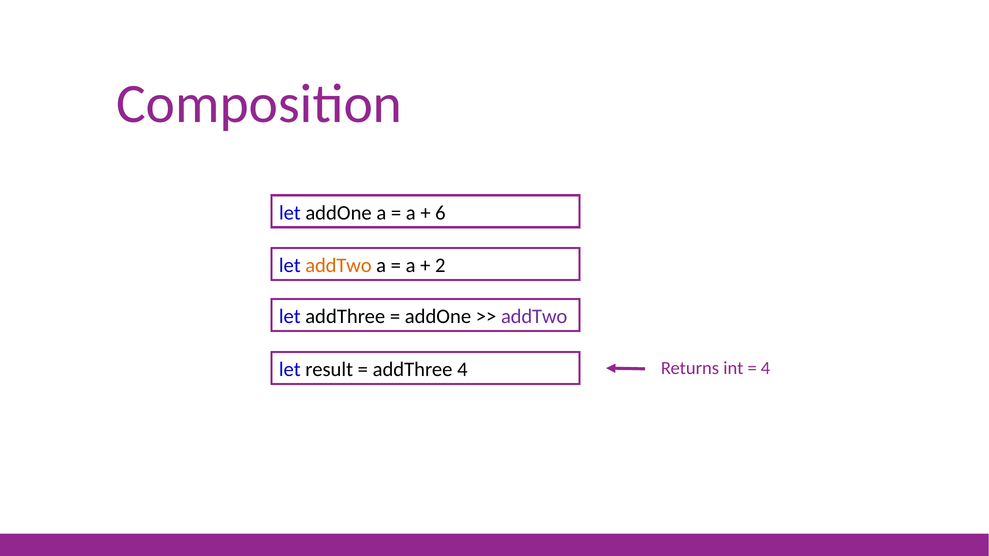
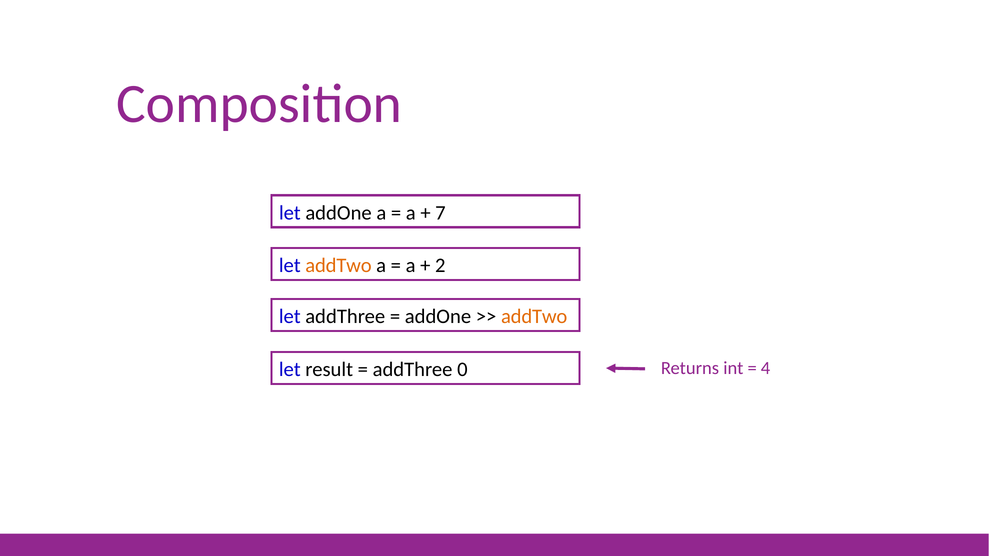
6: 6 -> 7
addTwo at (534, 317) colour: purple -> orange
addThree 4: 4 -> 0
